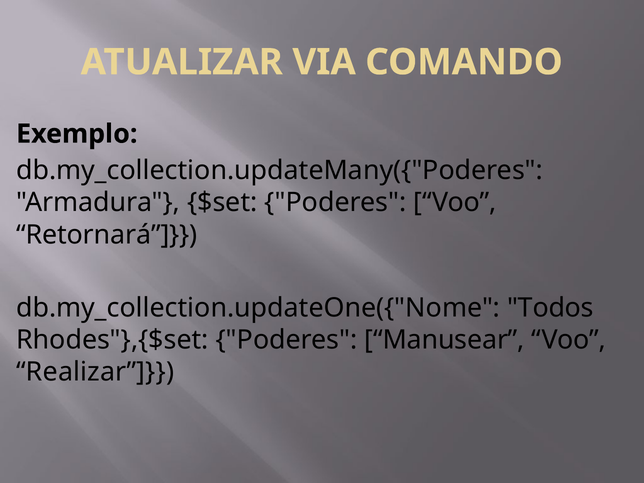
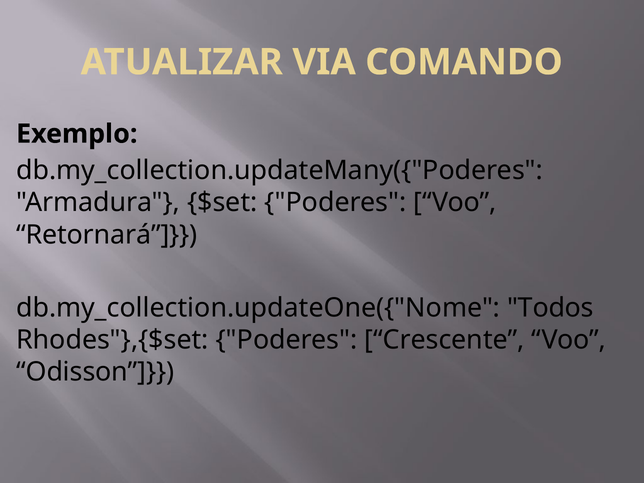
Manusear: Manusear -> Crescente
Realizar: Realizar -> Odisson
